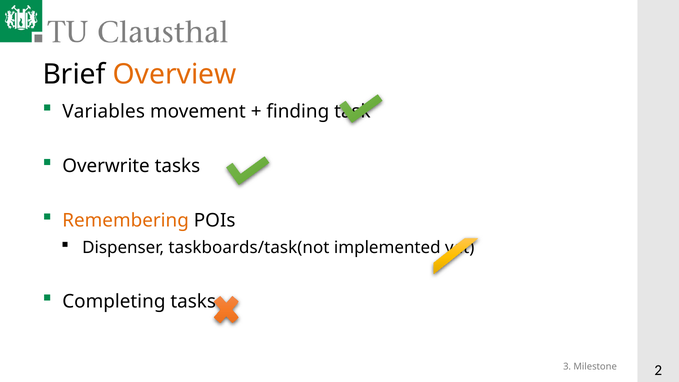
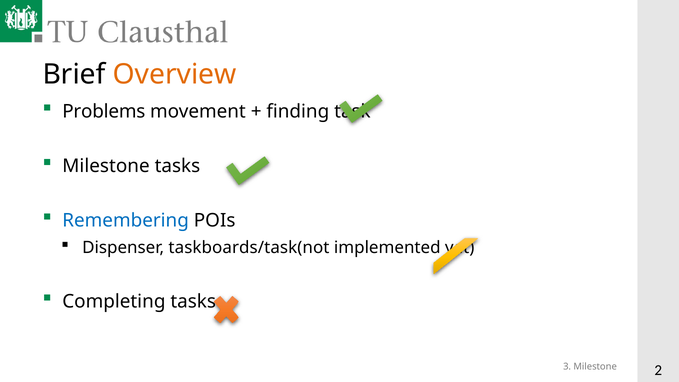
Variables: Variables -> Problems
Overwrite at (106, 166): Overwrite -> Milestone
Remembering colour: orange -> blue
